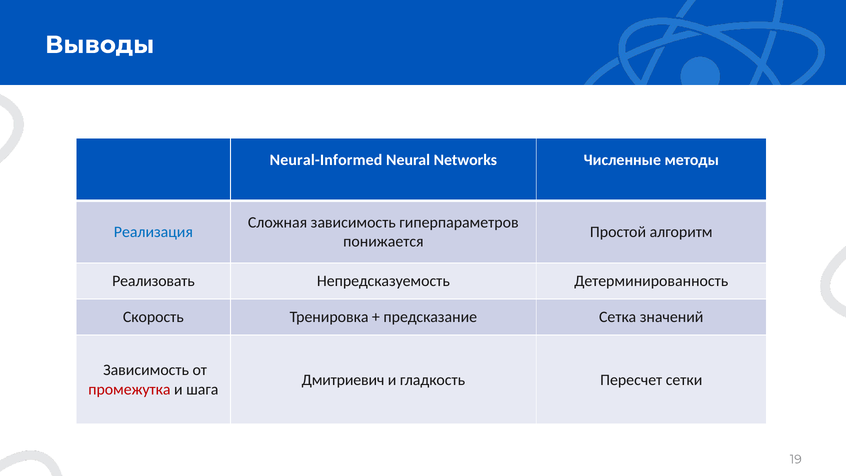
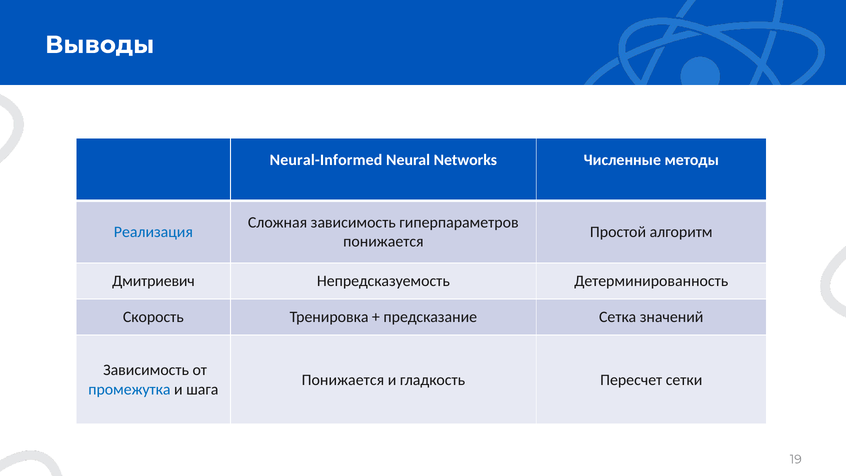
Реализовать: Реализовать -> Дмитриевич
Дмитриевич at (343, 380): Дмитриевич -> Понижается
промежутка colour: red -> blue
